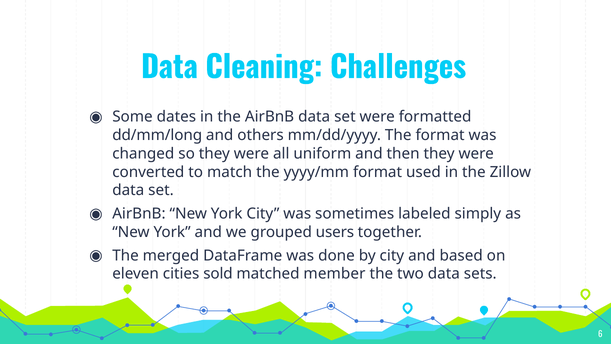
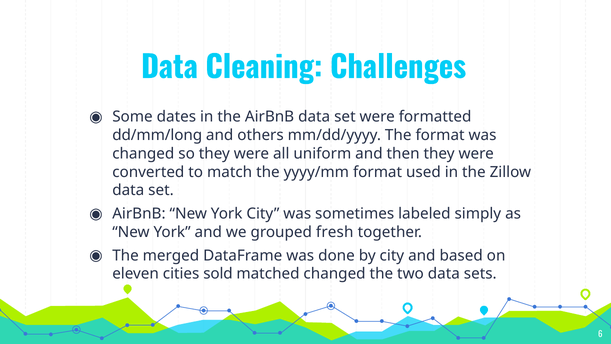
users: users -> fresh
matched member: member -> changed
